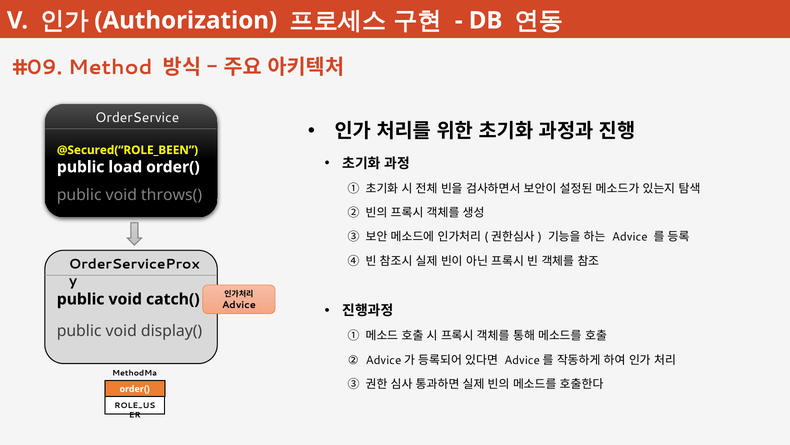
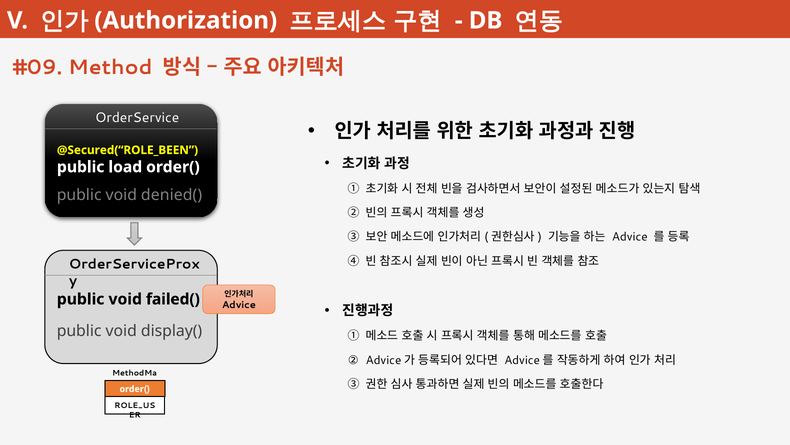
throws(: throws( -> denied(
catch(: catch( -> failed(
